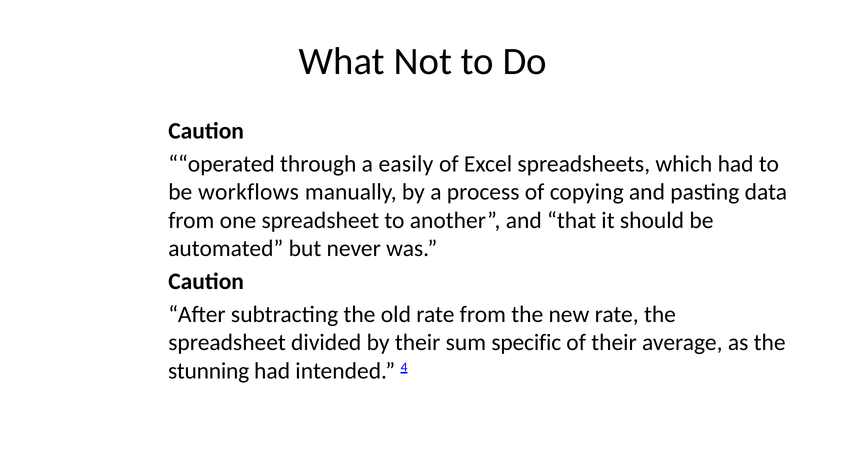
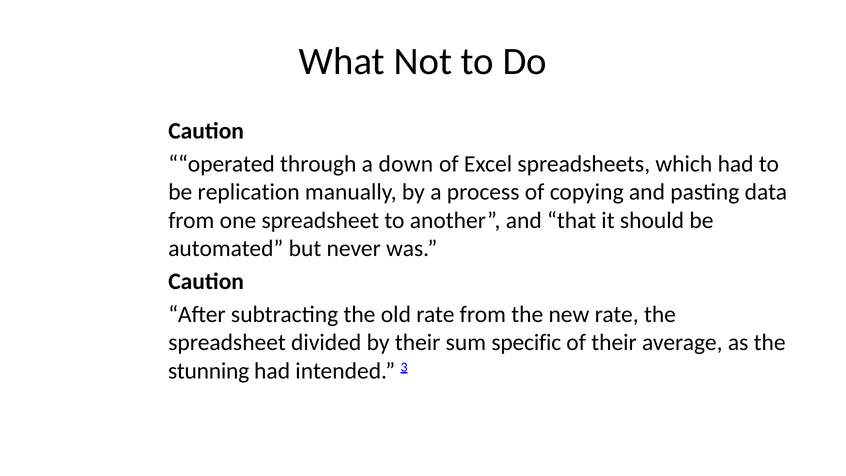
easily: easily -> down
workflows: workflows -> replication
4: 4 -> 3
